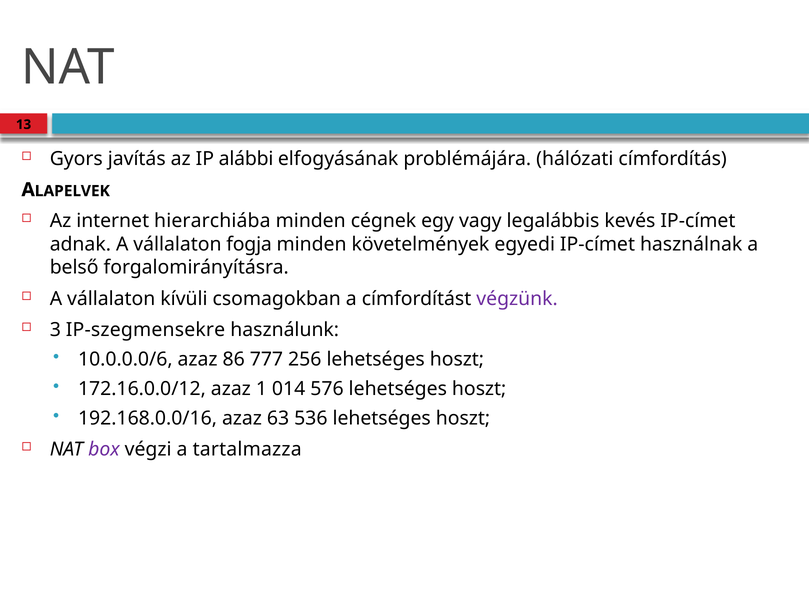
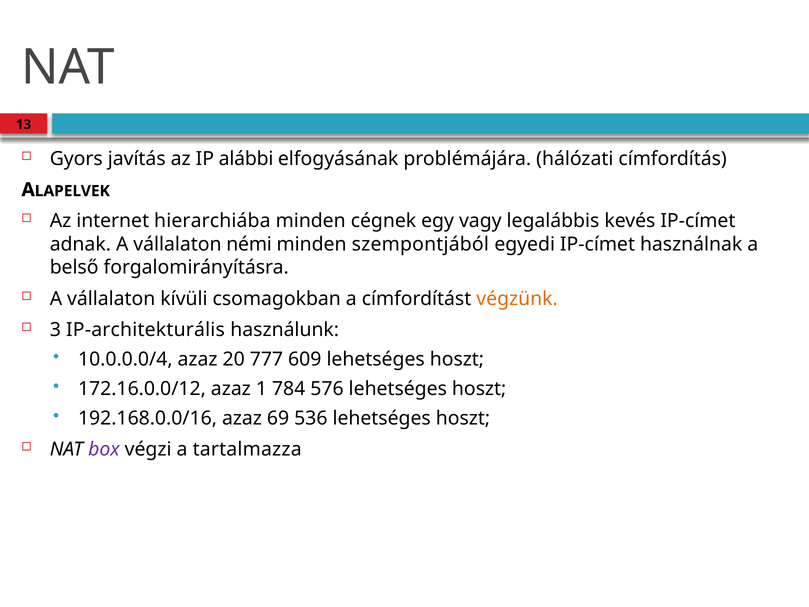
fogja: fogja -> némi
követelmények: követelmények -> szempontjából
végzünk colour: purple -> orange
IP-szegmensekre: IP-szegmensekre -> IP-architekturális
10.0.0.0/6: 10.0.0.0/6 -> 10.0.0.0/4
86: 86 -> 20
256: 256 -> 609
014: 014 -> 784
63: 63 -> 69
